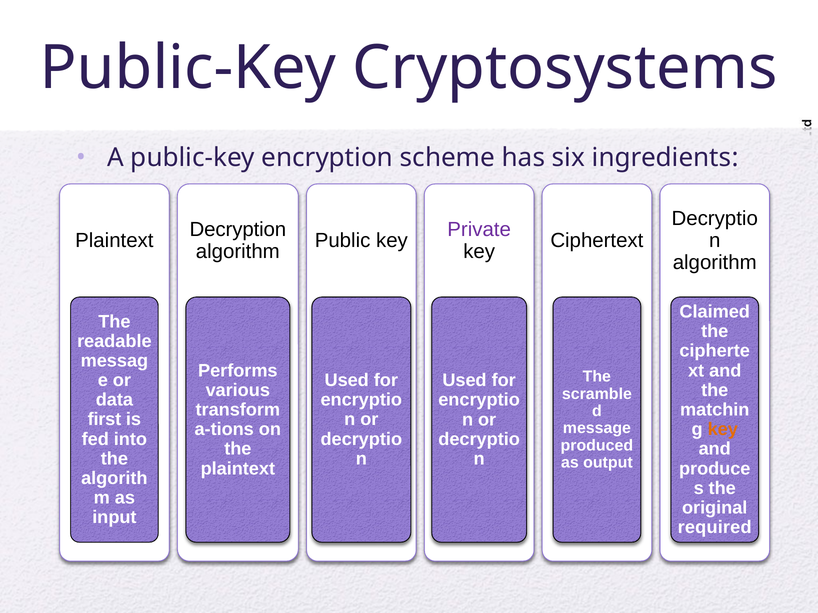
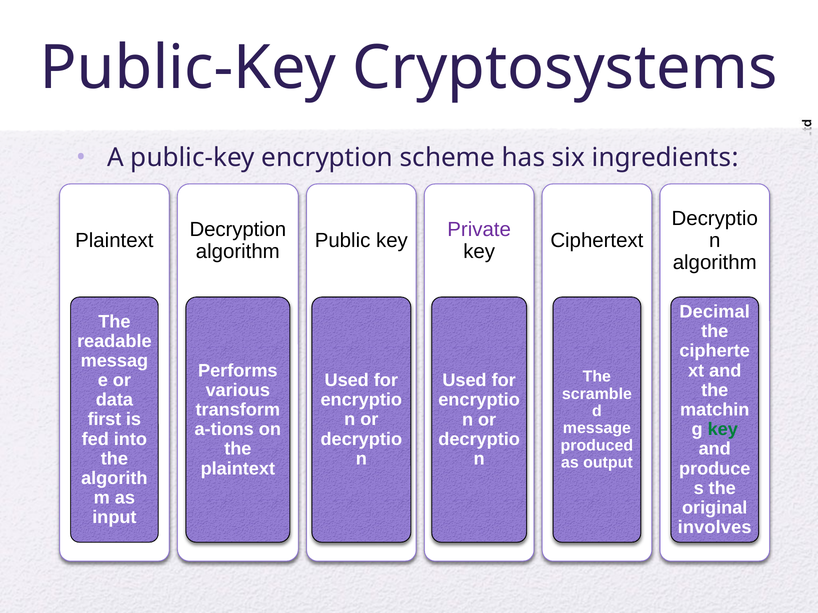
Claimed: Claimed -> Decimal
key at (723, 430) colour: orange -> green
required: required -> involves
